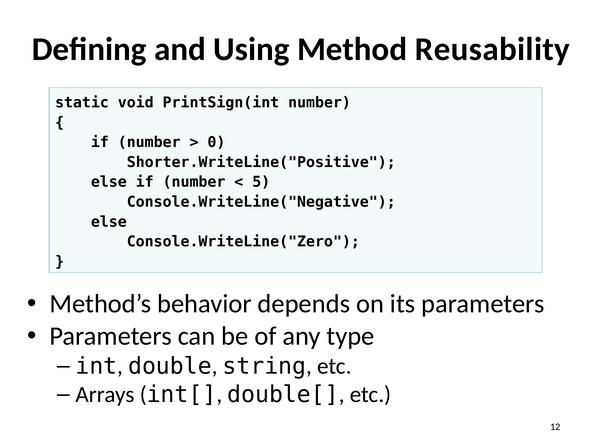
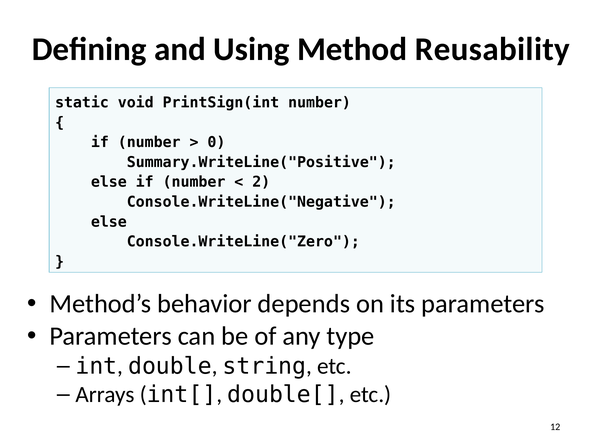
Shorter.WriteLine("Positive: Shorter.WriteLine("Positive -> Summary.WriteLine("Positive
5: 5 -> 2
